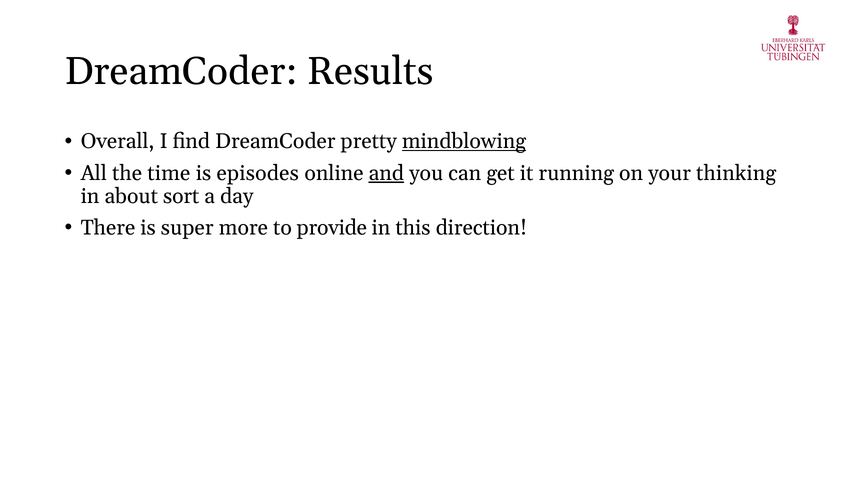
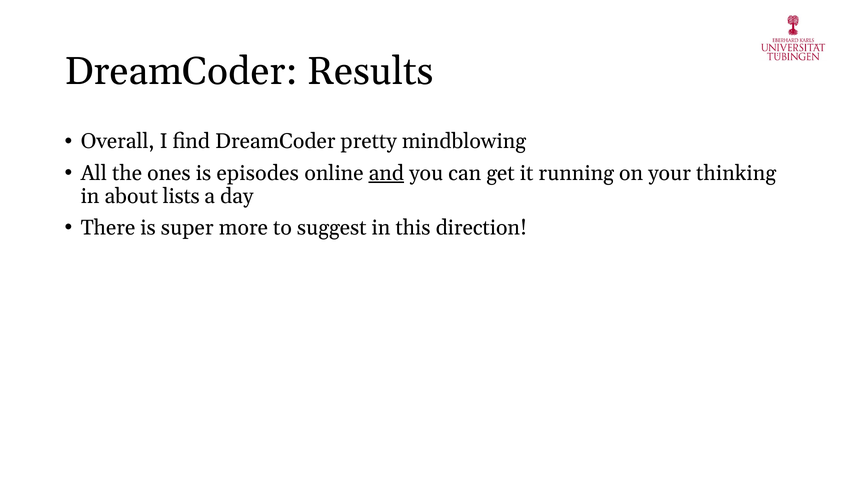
mindblowing underline: present -> none
time: time -> ones
sort: sort -> lists
provide: provide -> suggest
